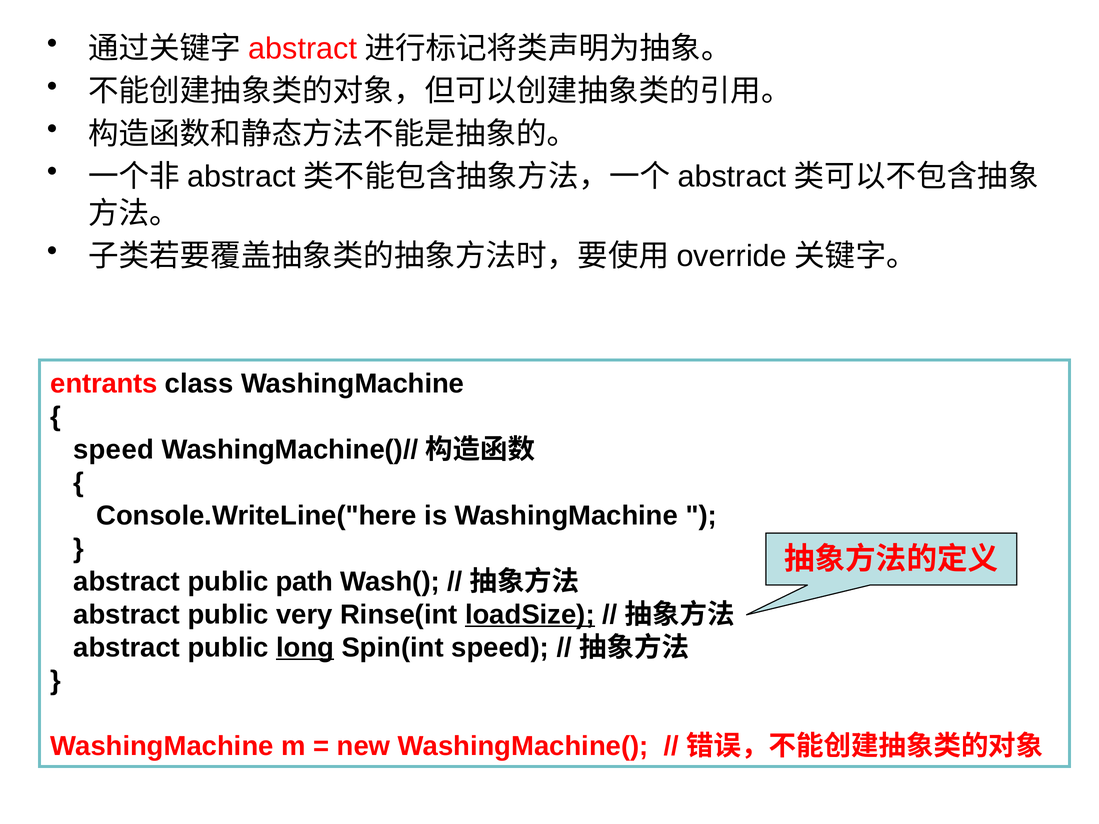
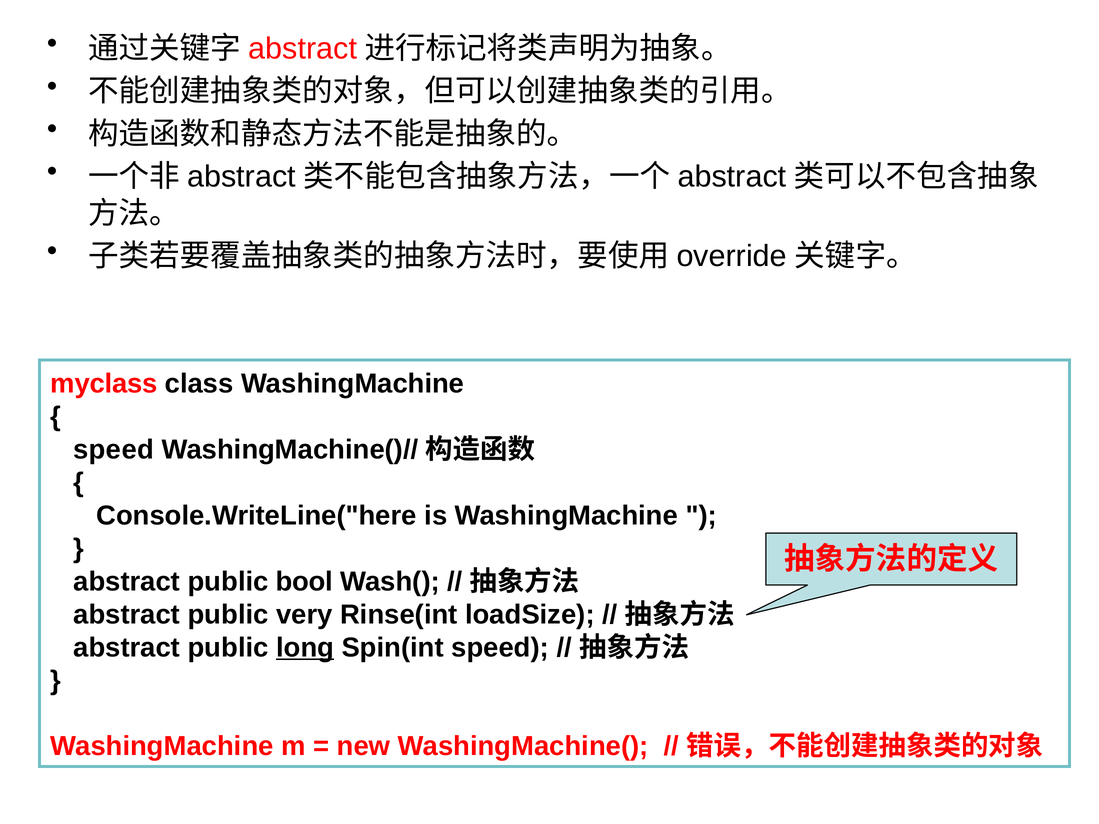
entrants: entrants -> myclass
path: path -> bool
loadSize underline: present -> none
